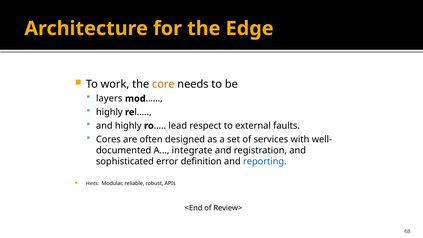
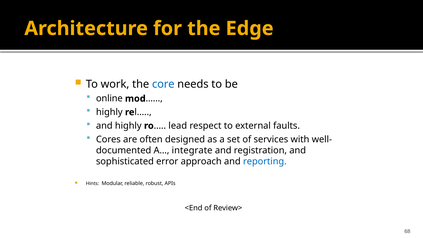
core colour: orange -> blue
layers: layers -> online
definition: definition -> approach
